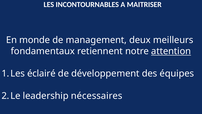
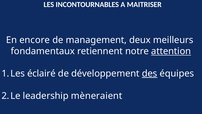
monde: monde -> encore
des underline: none -> present
nécessaires: nécessaires -> mèneraient
